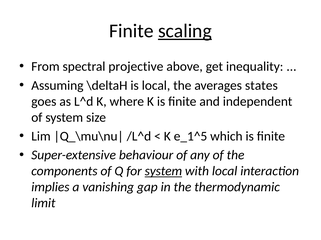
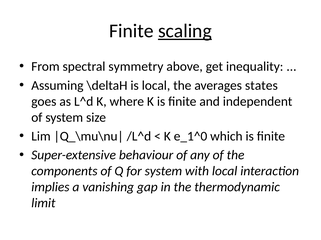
projective: projective -> symmetry
e_1^5: e_1^5 -> e_1^0
system at (163, 172) underline: present -> none
